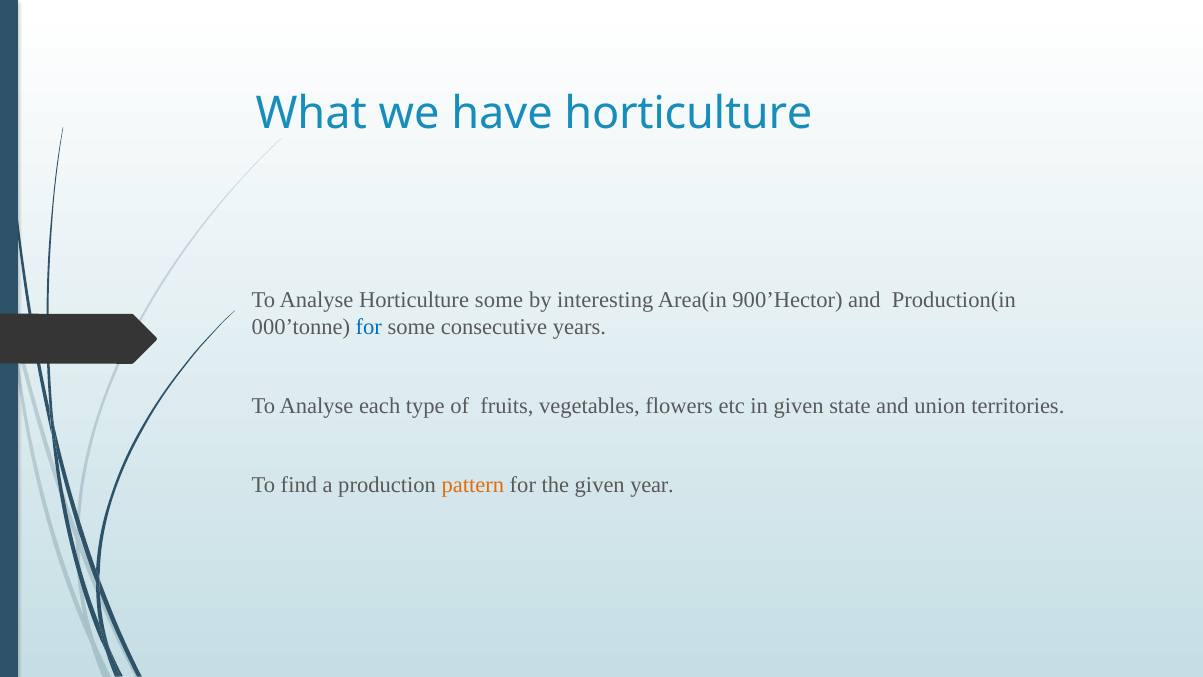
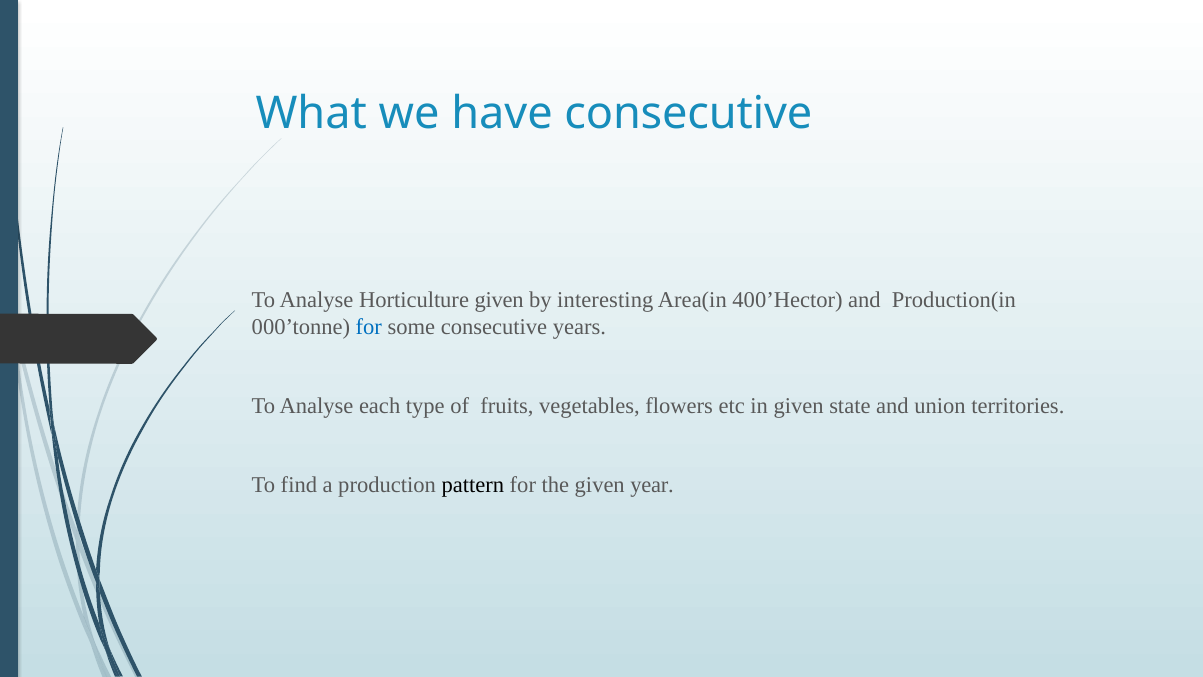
have horticulture: horticulture -> consecutive
Horticulture some: some -> given
900’Hector: 900’Hector -> 400’Hector
pattern colour: orange -> black
